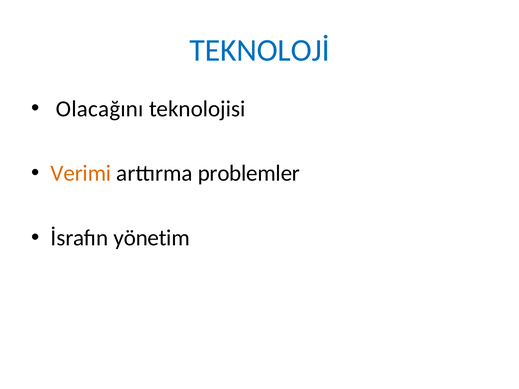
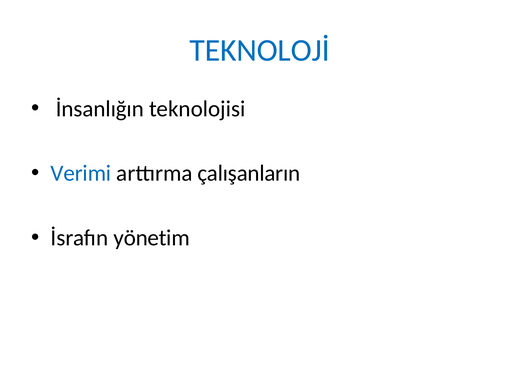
Olacağını: Olacağını -> İnsanlığın
Verimi colour: orange -> blue
problemler: problemler -> çalışanların
